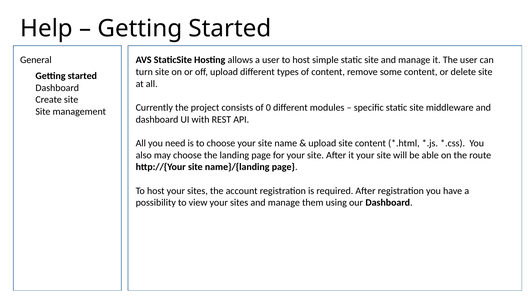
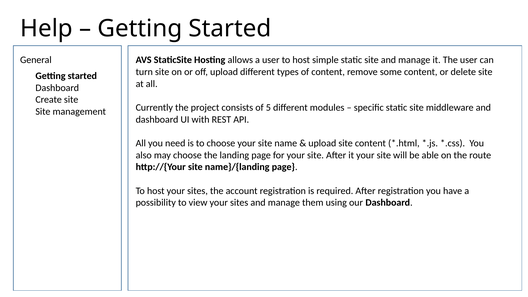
0: 0 -> 5
